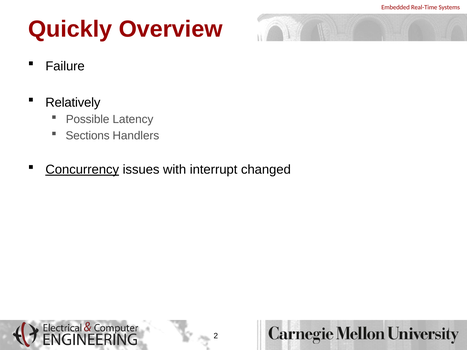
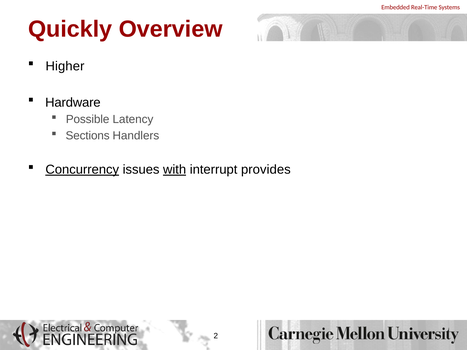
Failure: Failure -> Higher
Relatively: Relatively -> Hardware
with underline: none -> present
changed: changed -> provides
